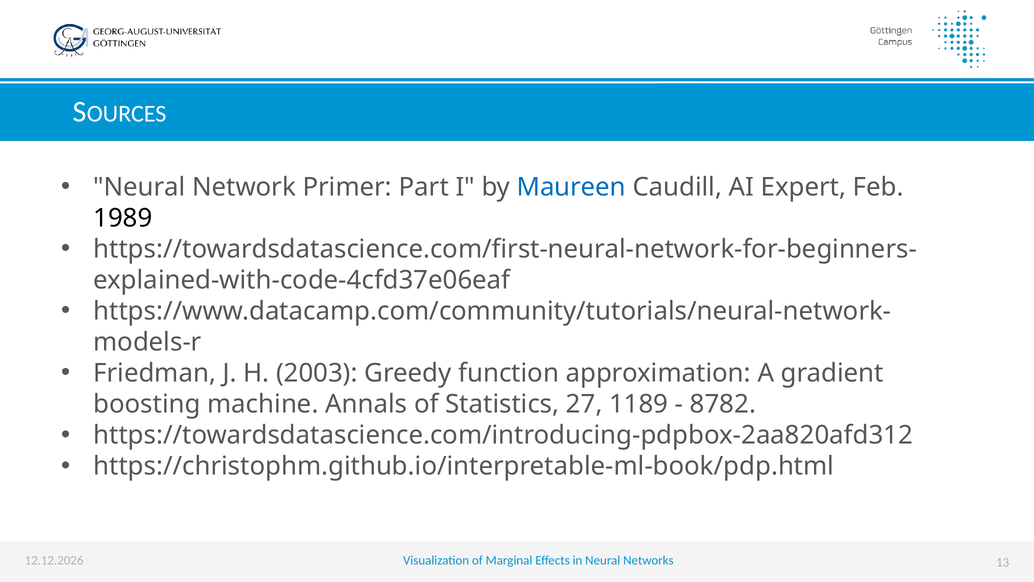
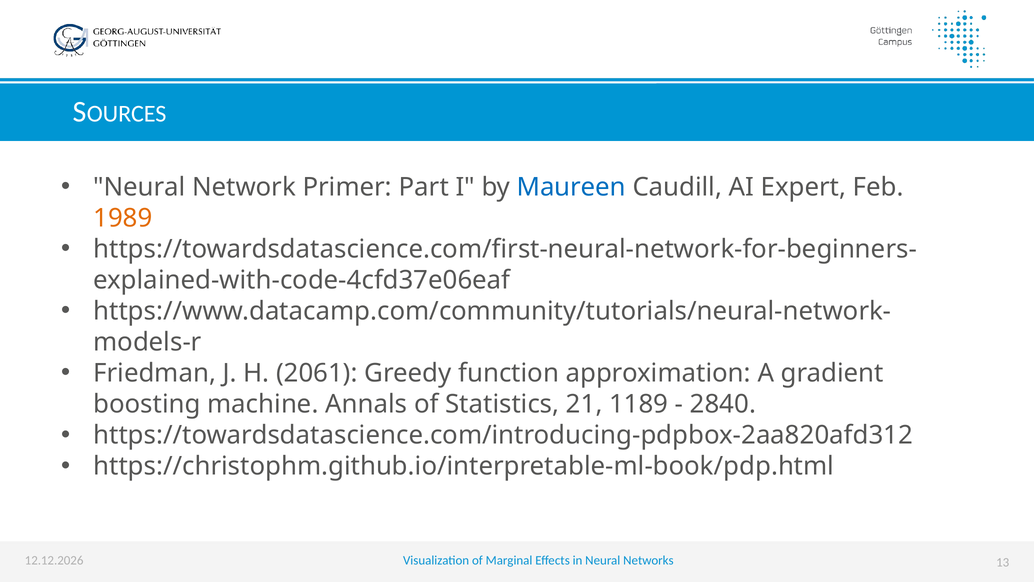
1989 colour: black -> orange
2003: 2003 -> 2061
27: 27 -> 21
8782: 8782 -> 2840
